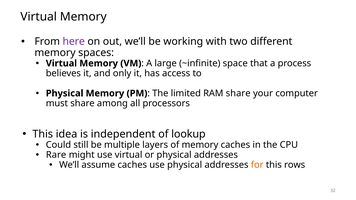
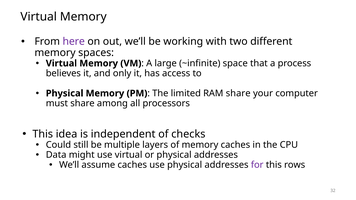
lookup: lookup -> checks
Rare: Rare -> Data
for colour: orange -> purple
